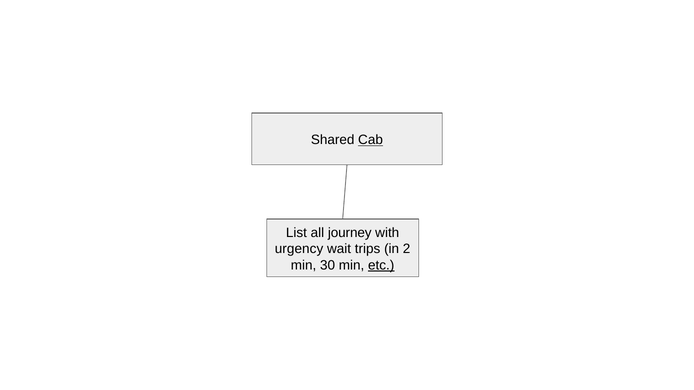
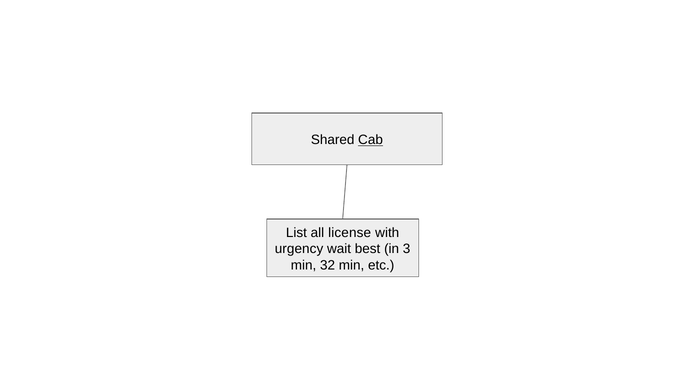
journey: journey -> license
trips: trips -> best
2: 2 -> 3
30: 30 -> 32
etc underline: present -> none
